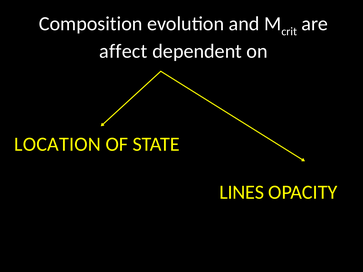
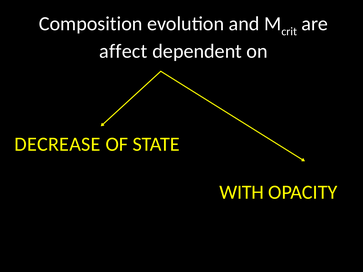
LOCATION: LOCATION -> DECREASE
LINES: LINES -> WITH
